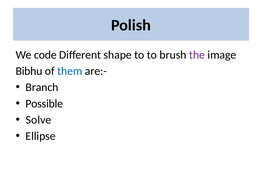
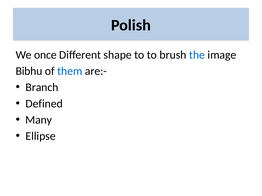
code: code -> once
the colour: purple -> blue
Possible: Possible -> Defined
Solve: Solve -> Many
